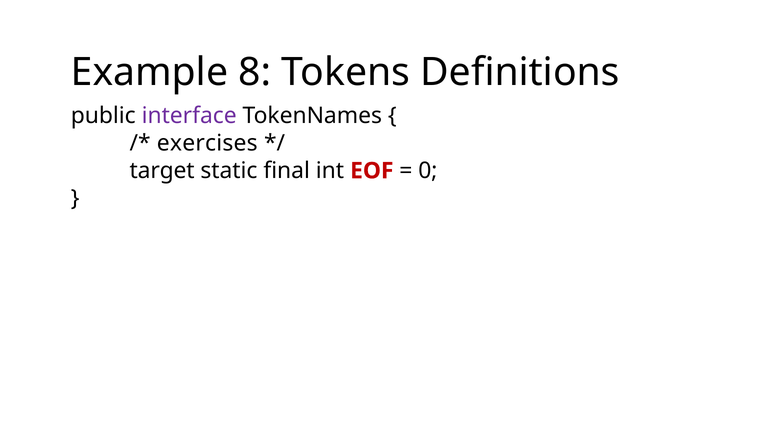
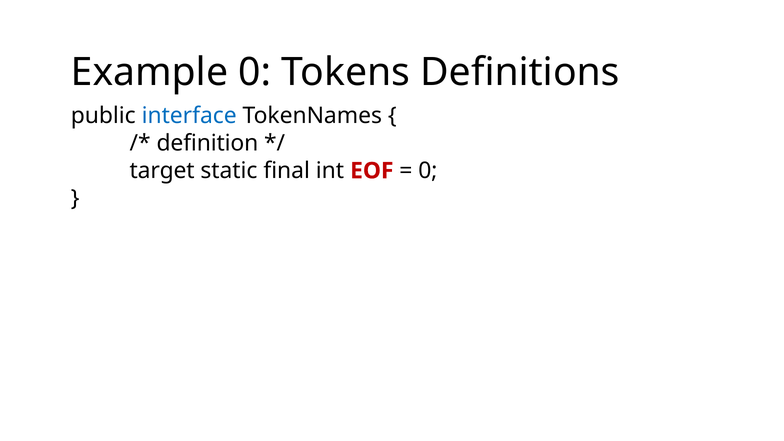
Example 8: 8 -> 0
interface colour: purple -> blue
exercises: exercises -> definition
